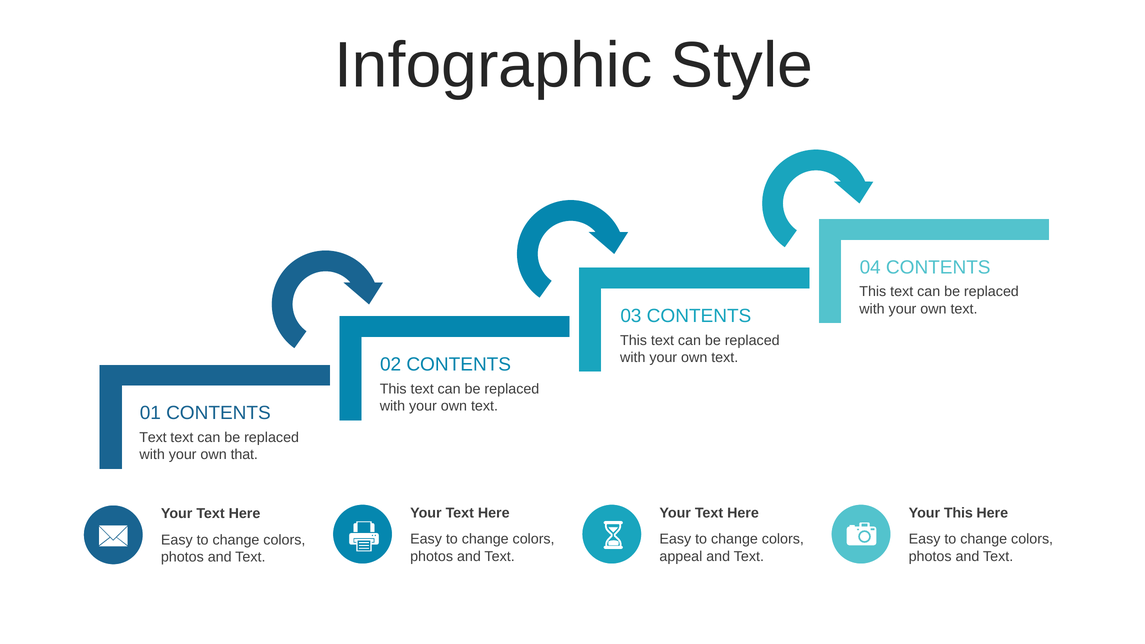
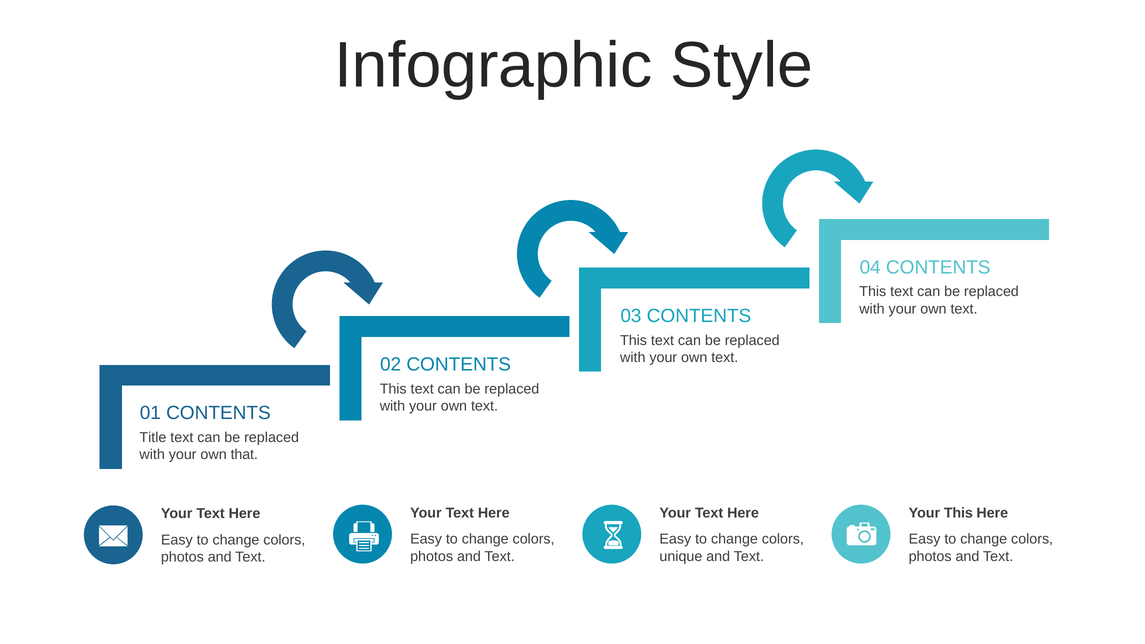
Text at (153, 437): Text -> Title
appeal: appeal -> unique
